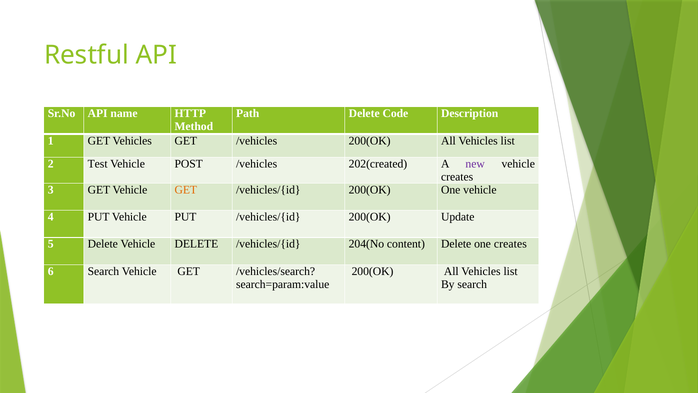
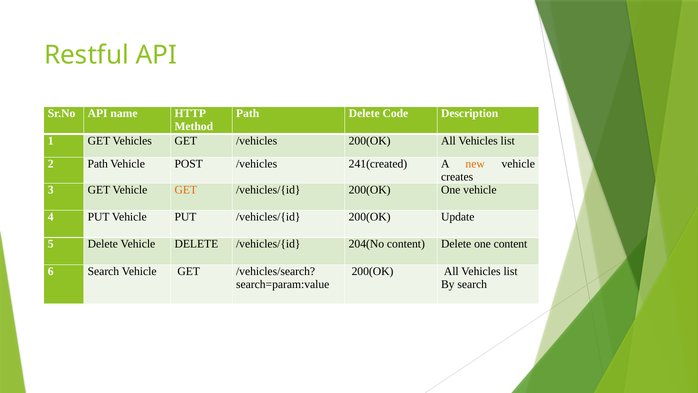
2 Test: Test -> Path
202(created: 202(created -> 241(created
new colour: purple -> orange
one creates: creates -> content
